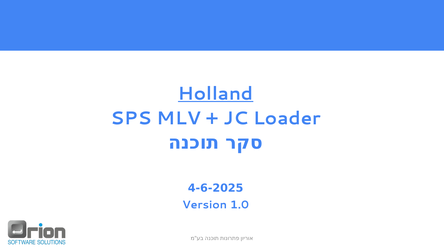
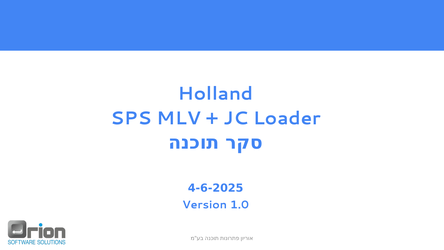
Holland underline: present -> none
